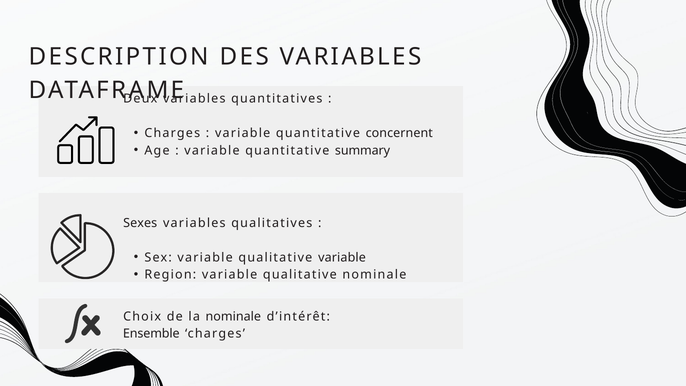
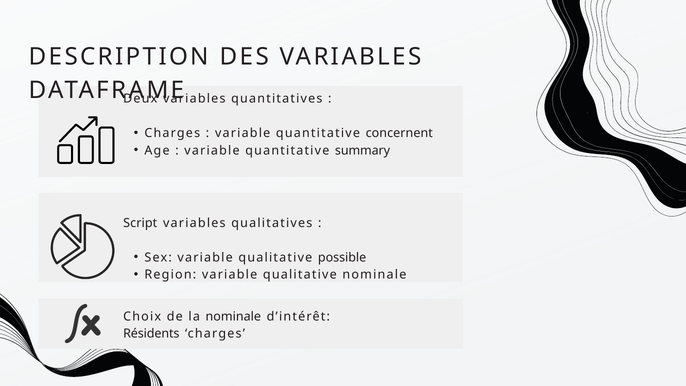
Sexes: Sexes -> Script
qualitative variable: variable -> possible
Ensemble: Ensemble -> Résidents
